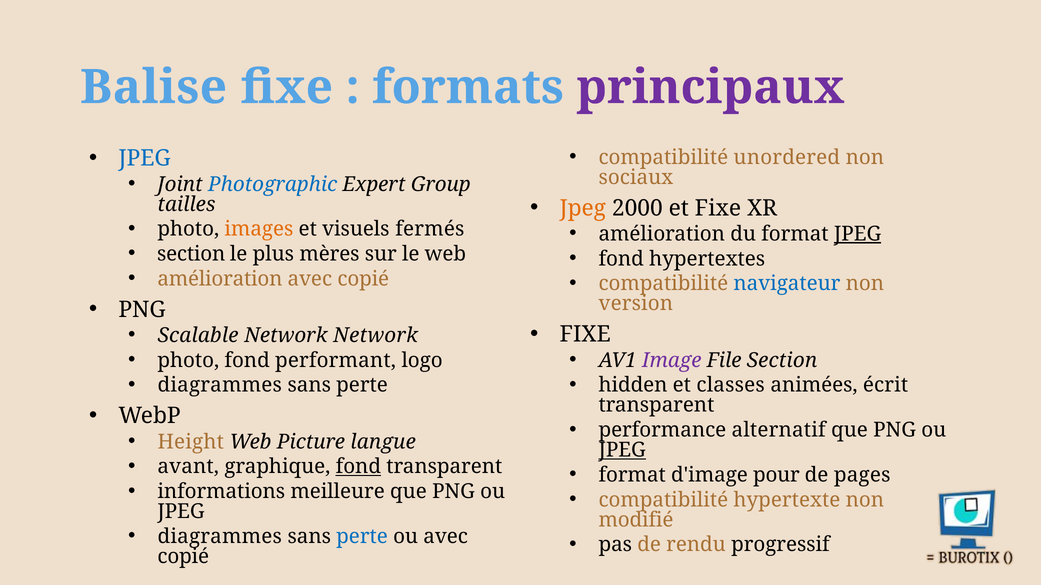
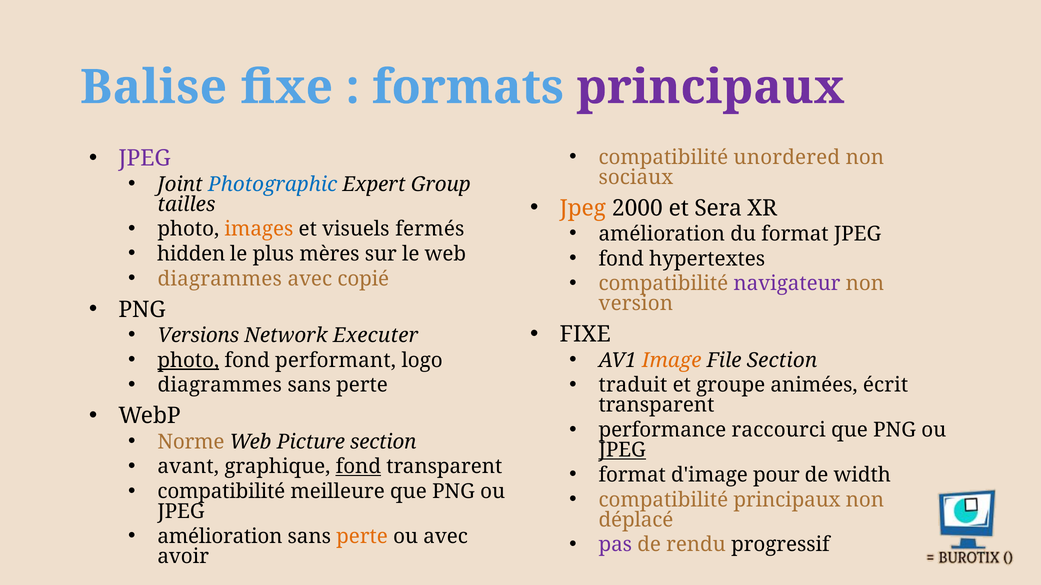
JPEG at (145, 158) colour: blue -> purple
et Fixe: Fixe -> Sera
JPEG at (858, 234) underline: present -> none
section at (191, 254): section -> hidden
amélioration at (220, 279): amélioration -> diagrammes
navigateur colour: blue -> purple
Scalable: Scalable -> Versions
Network Network: Network -> Executer
photo at (188, 361) underline: none -> present
Image colour: purple -> orange
hidden: hidden -> traduit
classes: classes -> groupe
alternatif: alternatif -> raccourci
Height: Height -> Norme
Picture langue: langue -> section
pages: pages -> width
informations at (221, 492): informations -> compatibilité
compatibilité hypertexte: hypertexte -> principaux
modifié: modifié -> déplacé
diagrammes at (220, 537): diagrammes -> amélioration
perte at (362, 537) colour: blue -> orange
pas colour: black -> purple
copié at (183, 557): copié -> avoir
